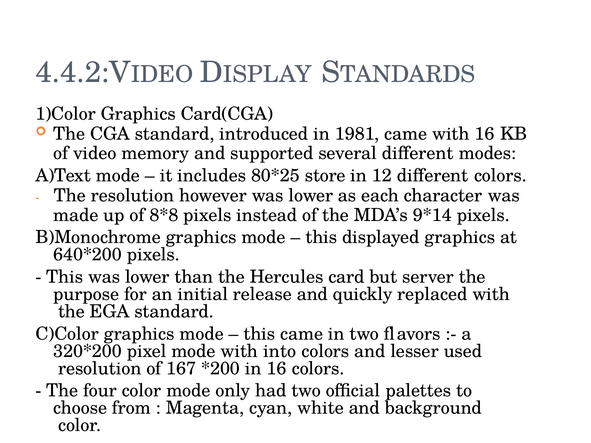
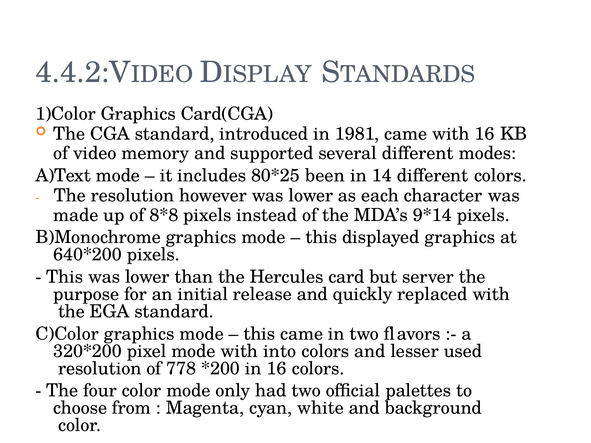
store: store -> been
12: 12 -> 14
167: 167 -> 778
